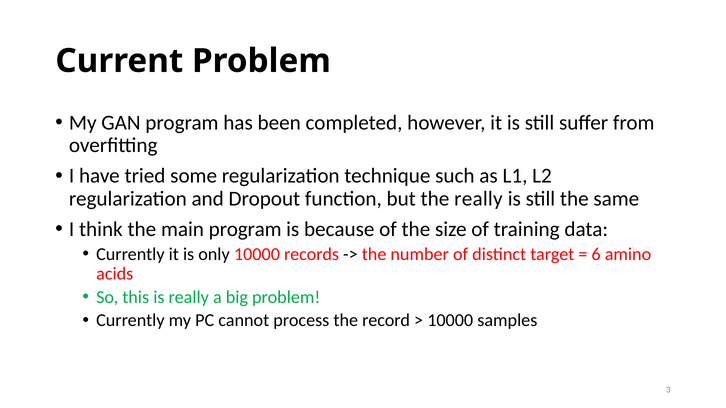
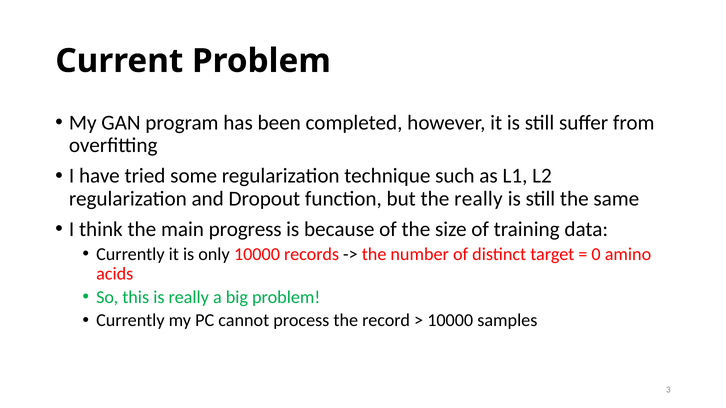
main program: program -> progress
6: 6 -> 0
